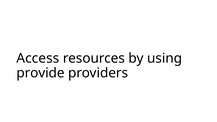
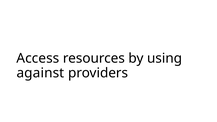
provide: provide -> against
